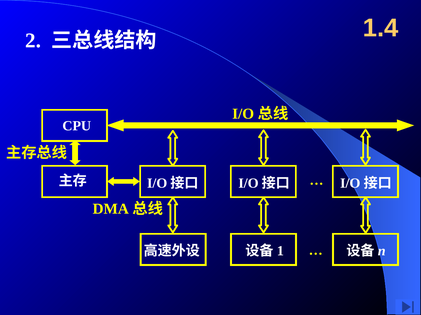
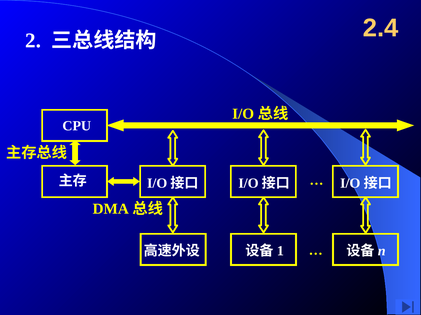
1.4: 1.4 -> 2.4
